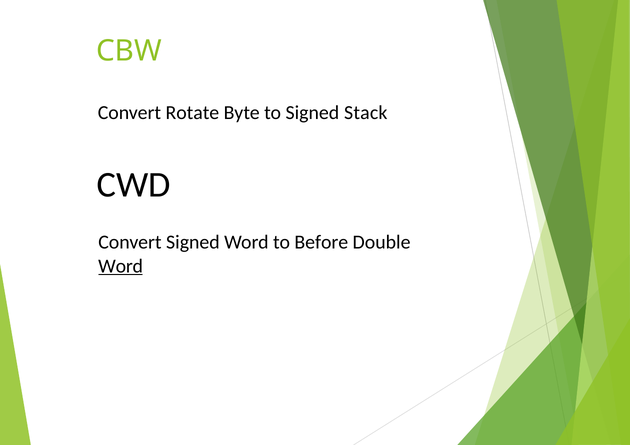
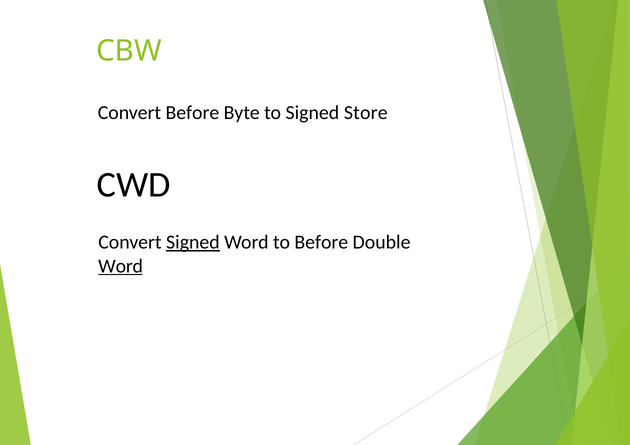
Convert Rotate: Rotate -> Before
Stack: Stack -> Store
Signed at (193, 242) underline: none -> present
